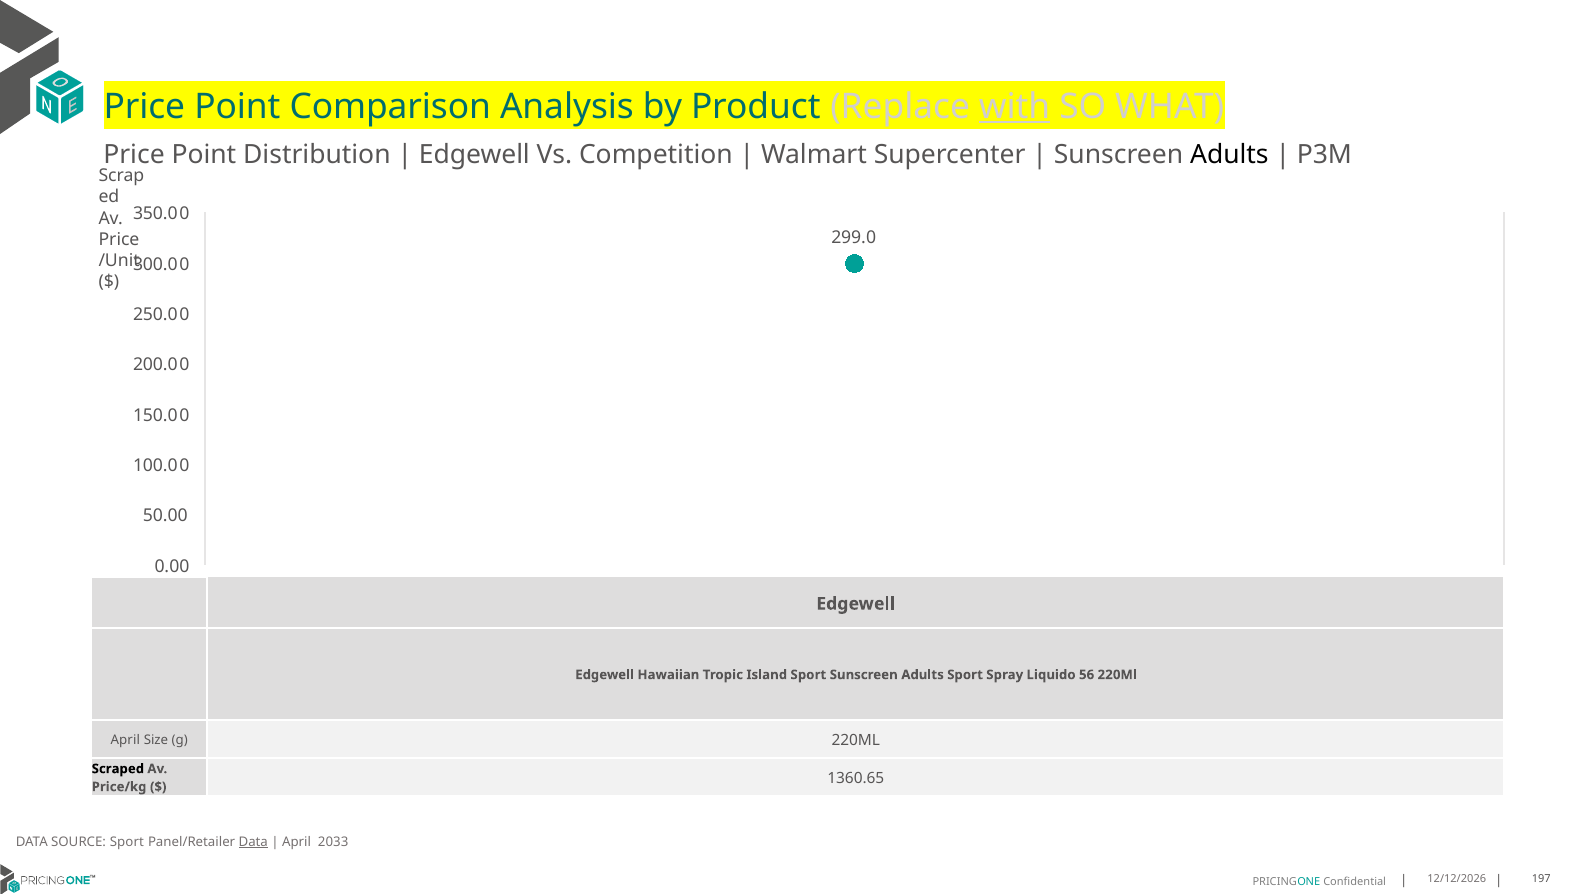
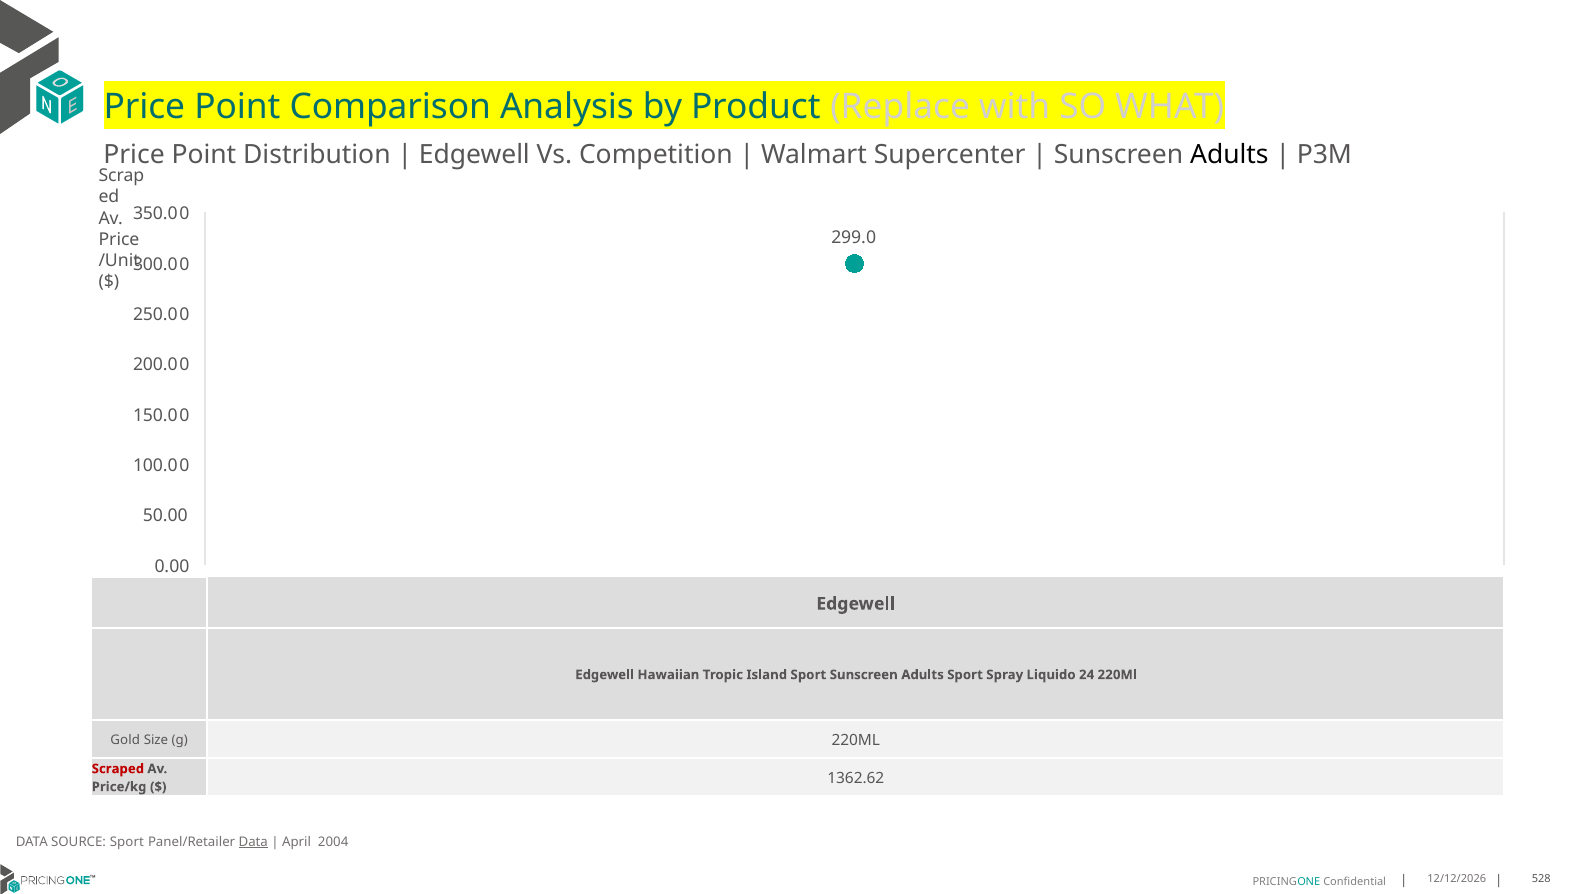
with underline: present -> none
56: 56 -> 24
April at (125, 740): April -> Gold
Scraped colour: black -> red
1360.65: 1360.65 -> 1362.62
2033: 2033 -> 2004
197: 197 -> 528
